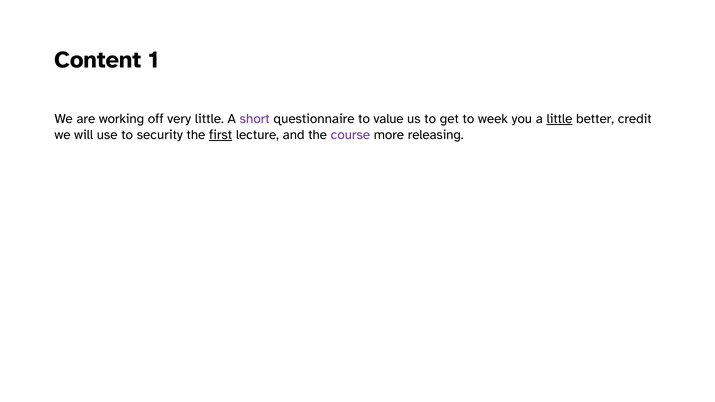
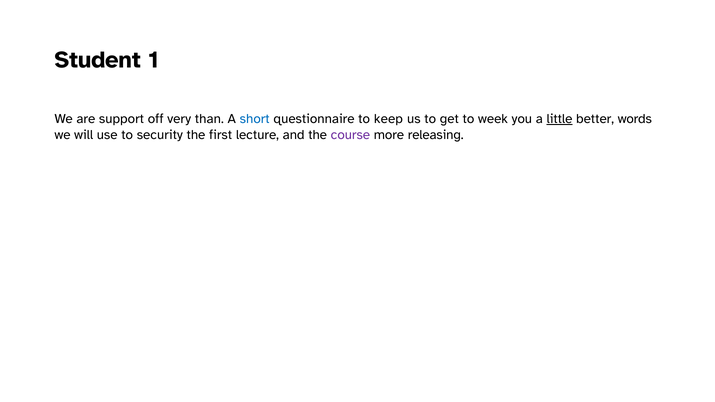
Content: Content -> Student
working: working -> support
very little: little -> than
short colour: purple -> blue
value: value -> keep
credit: credit -> words
first underline: present -> none
